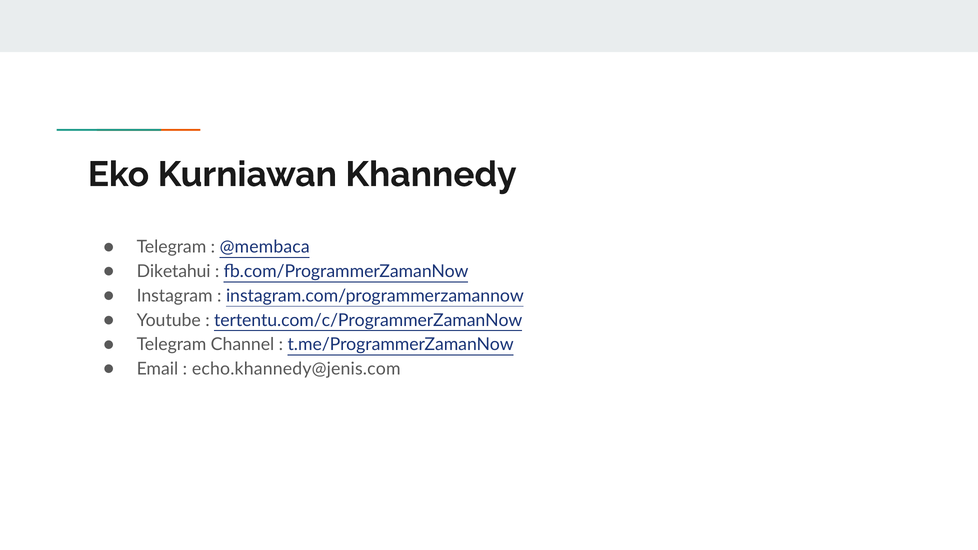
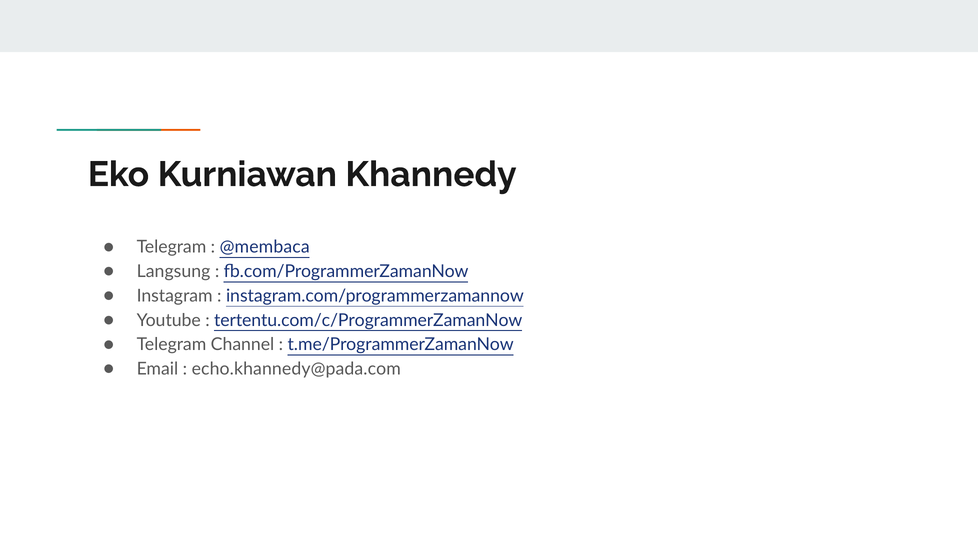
Diketahui: Diketahui -> Langsung
echo.khannedy@jenis.com: echo.khannedy@jenis.com -> echo.khannedy@pada.com
